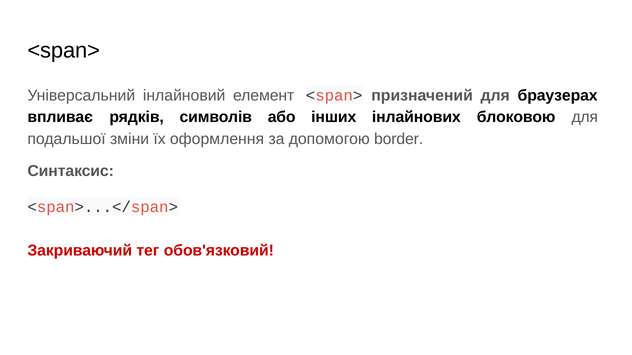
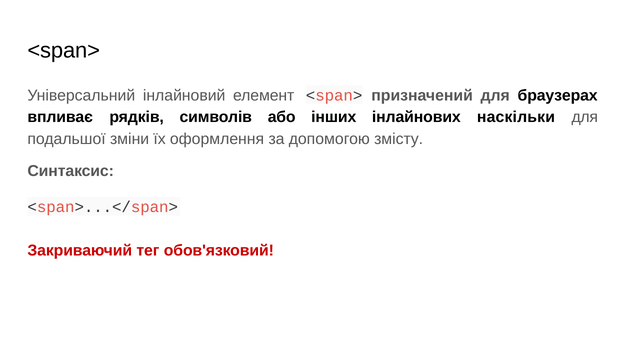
блоковою: блоковою -> наскільки
border: border -> змісту
